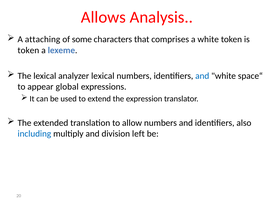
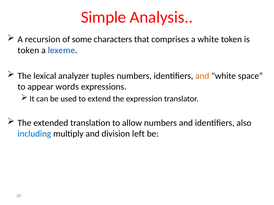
Allows: Allows -> Simple
attaching: attaching -> recursion
analyzer lexical: lexical -> tuples
and at (202, 76) colour: blue -> orange
global: global -> words
